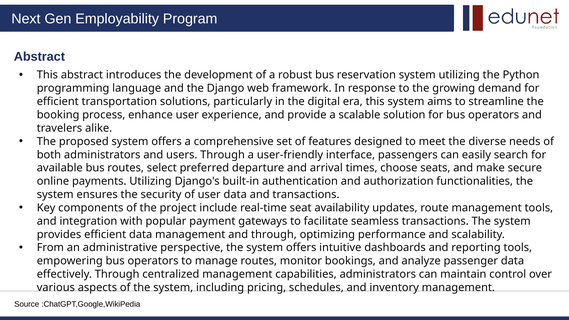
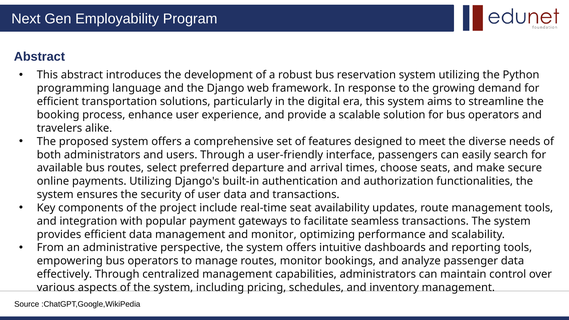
and through: through -> monitor
